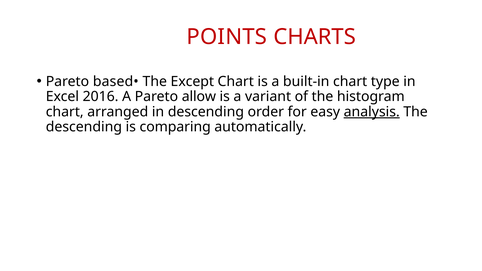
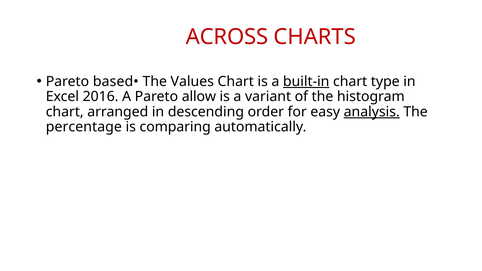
POINTS: POINTS -> ACROSS
Except: Except -> Values
built-in underline: none -> present
descending at (84, 127): descending -> percentage
